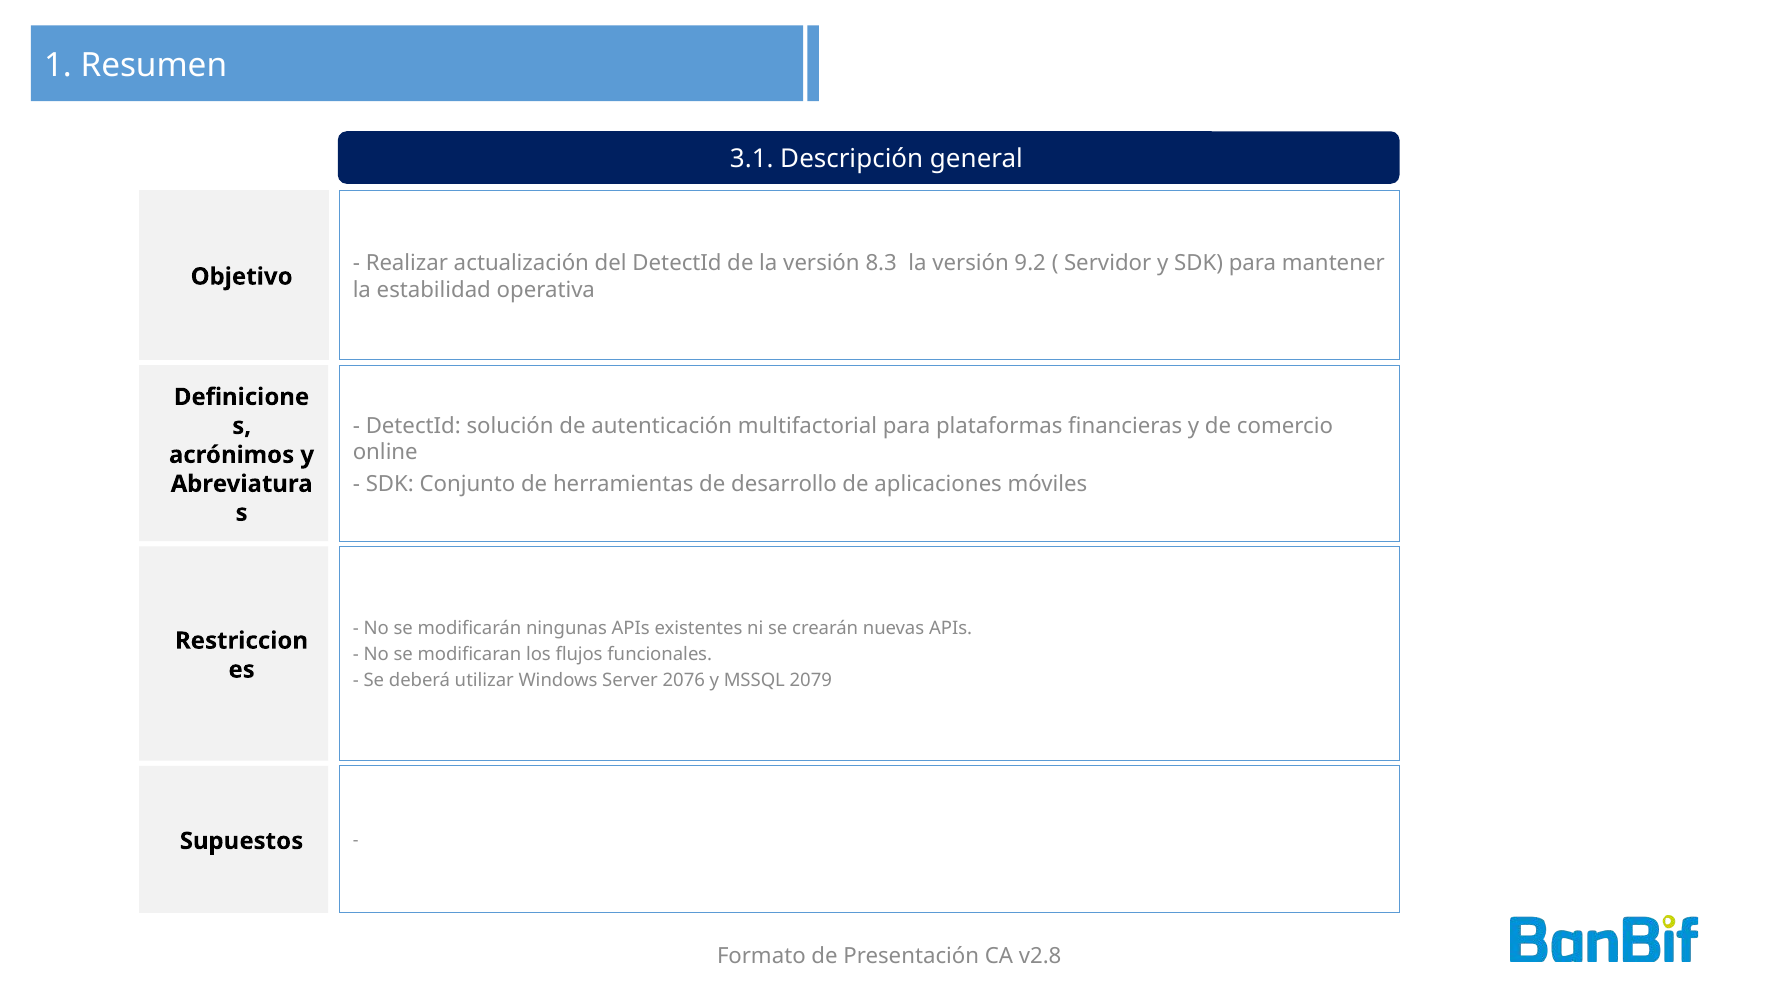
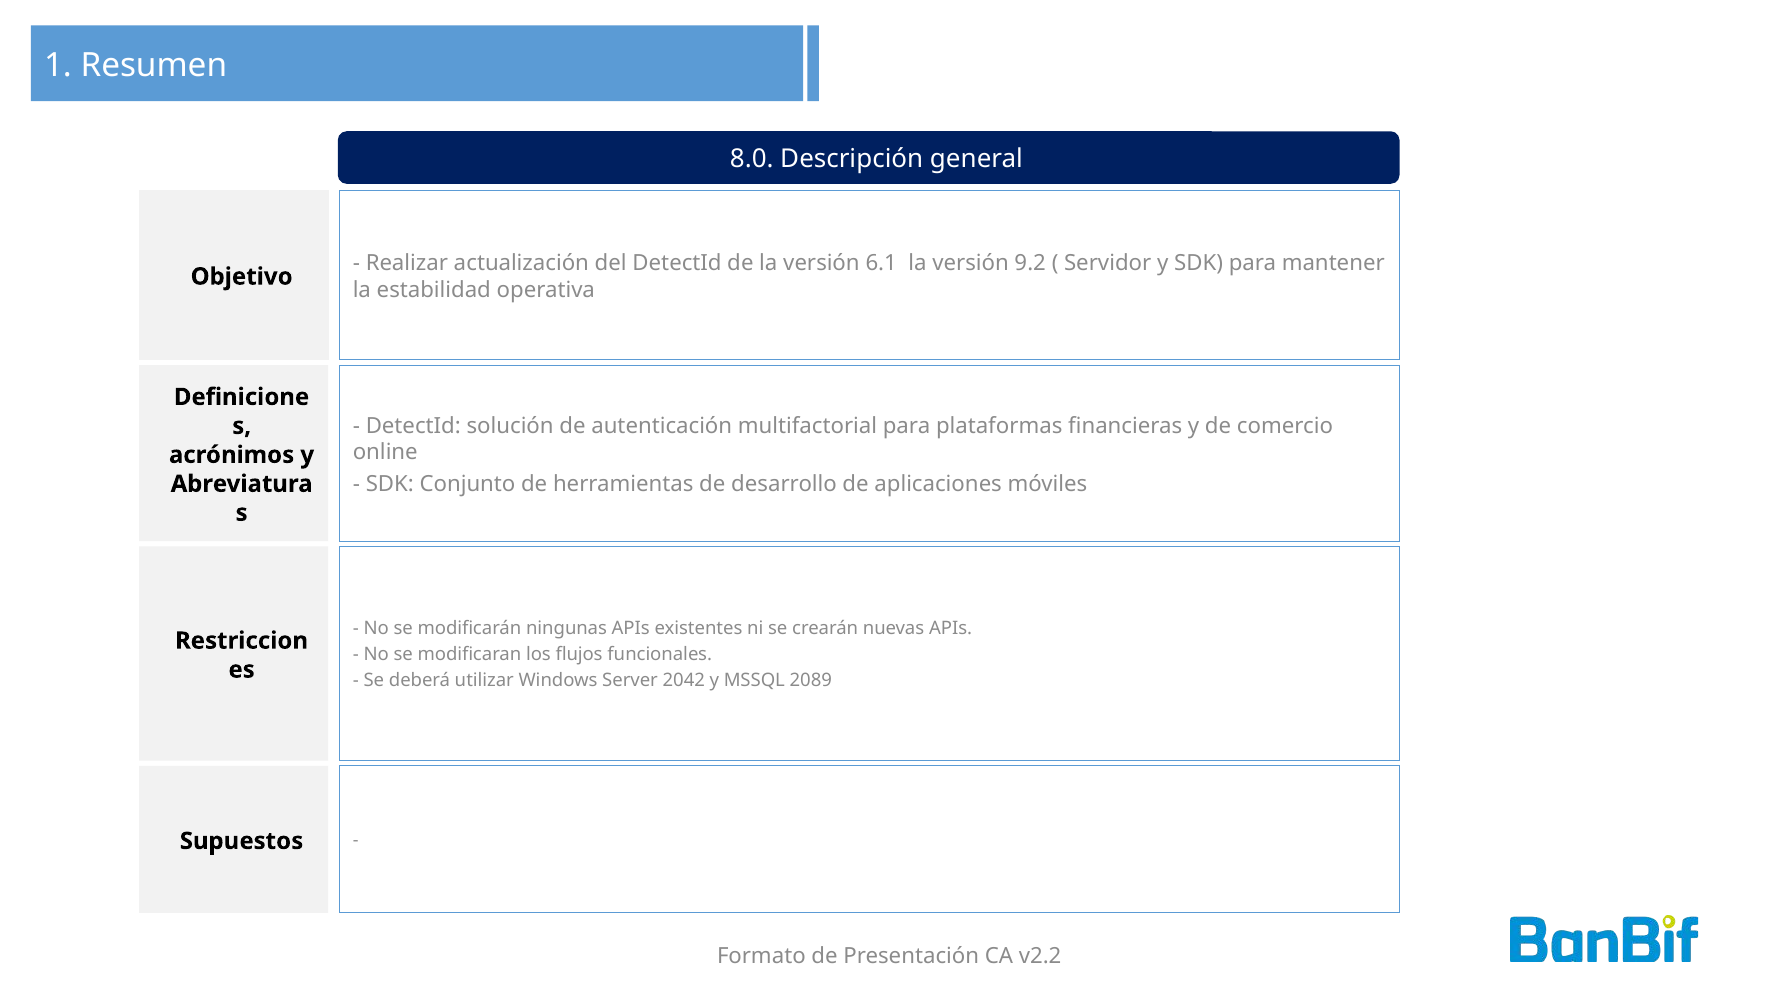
3.1: 3.1 -> 8.0
8.3: 8.3 -> 6.1
2076: 2076 -> 2042
2079: 2079 -> 2089
v2.8: v2.8 -> v2.2
